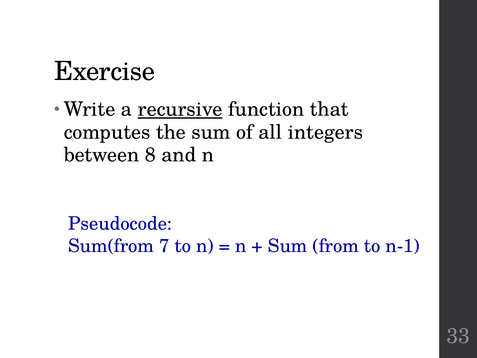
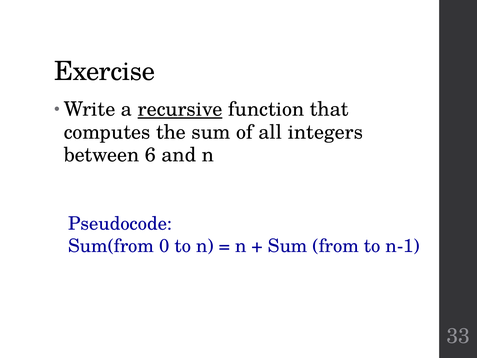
8: 8 -> 6
7: 7 -> 0
